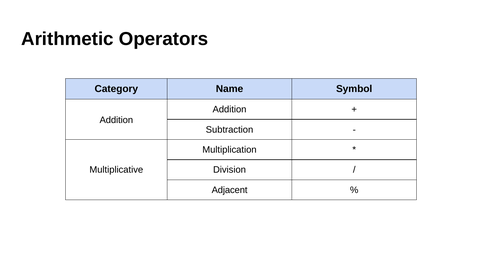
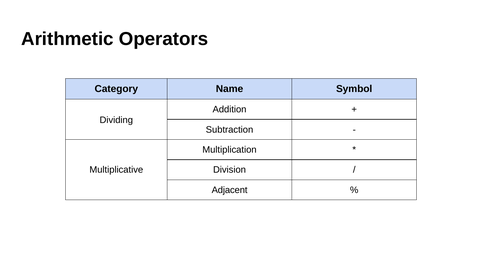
Addition at (116, 120): Addition -> Dividing
